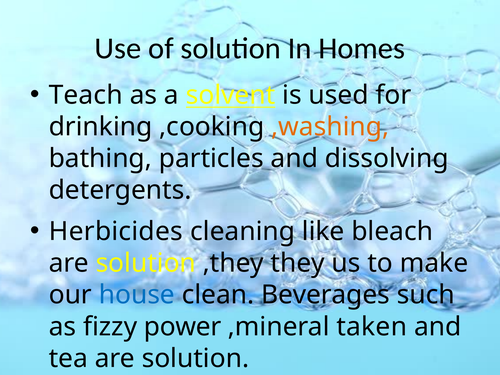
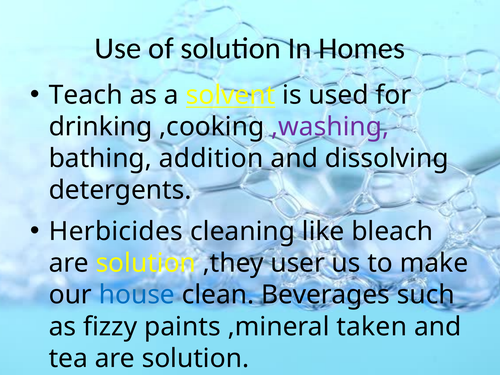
,washing colour: orange -> purple
particles: particles -> addition
they: they -> user
power: power -> paints
